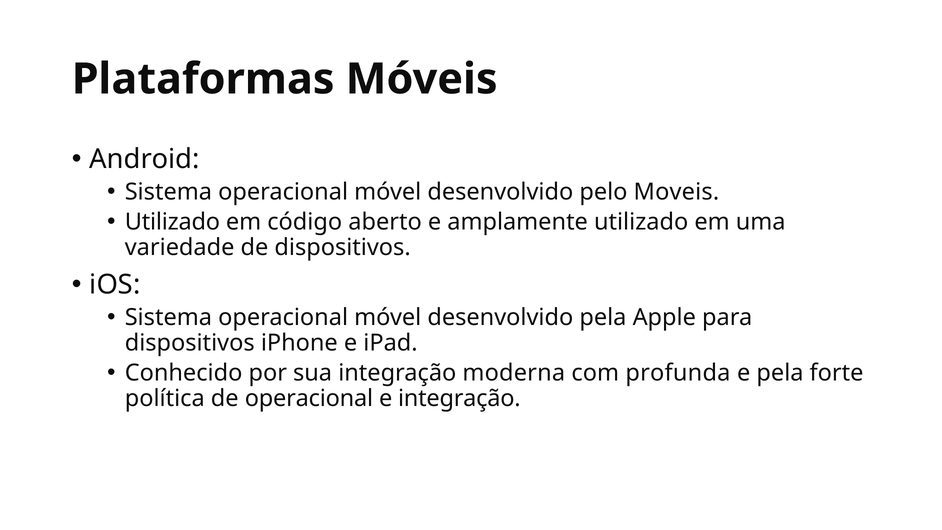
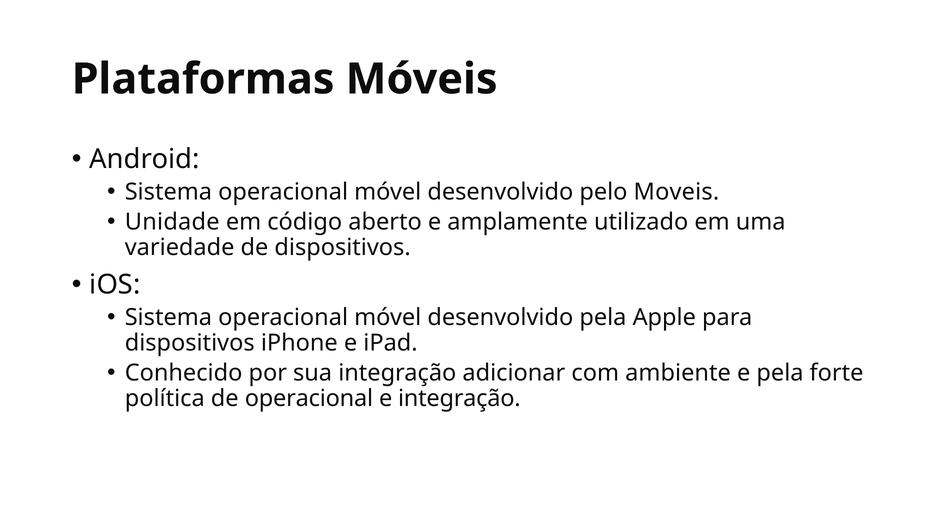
Utilizado at (172, 222): Utilizado -> Unidade
moderna: moderna -> adicionar
profunda: profunda -> ambiente
